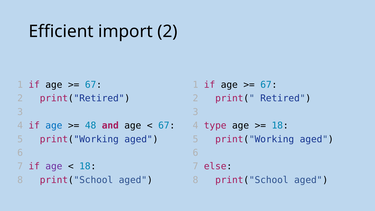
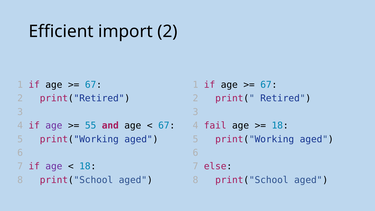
age at (54, 126) colour: blue -> purple
48: 48 -> 55
type: type -> fail
